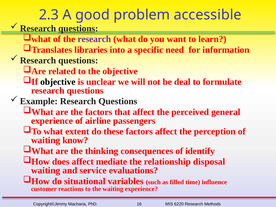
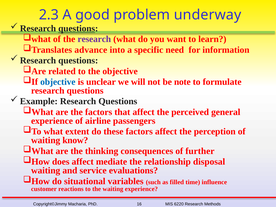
accessible: accessible -> underway
libraries: libraries -> advance
objective at (58, 82) colour: black -> blue
deal: deal -> note
identify: identify -> further
